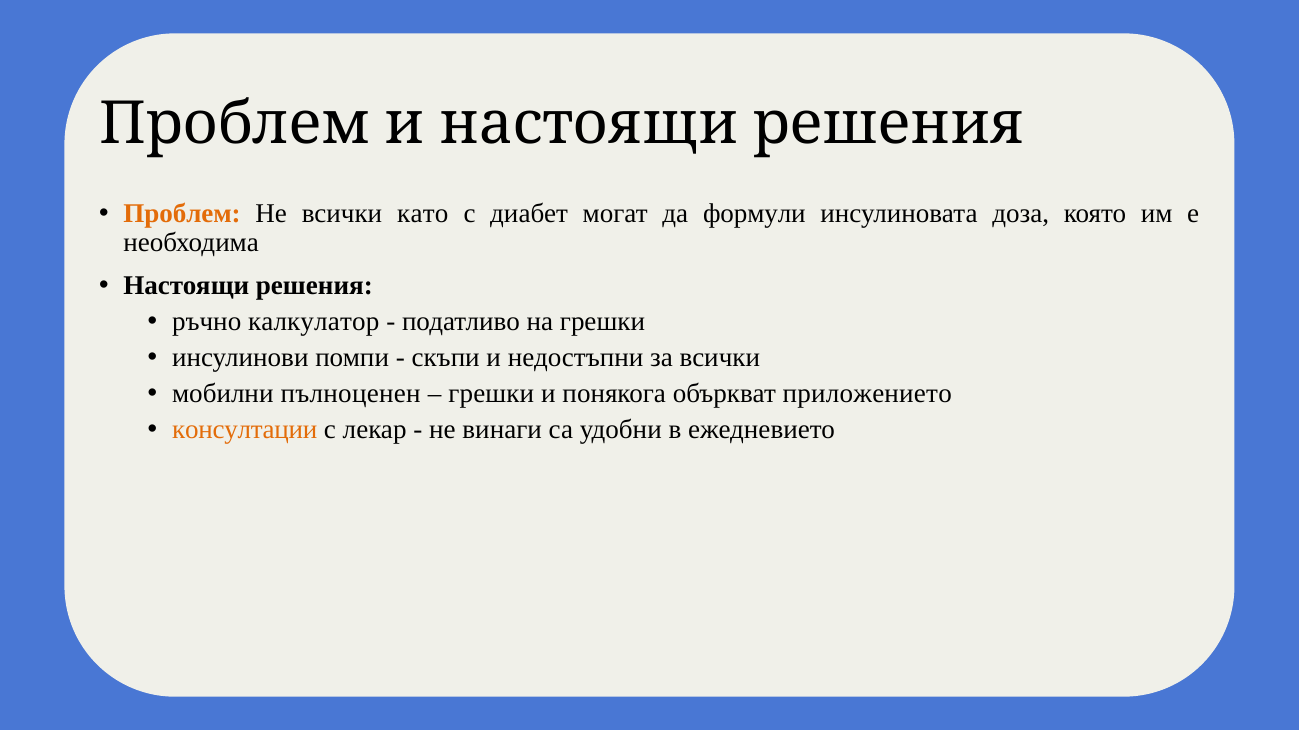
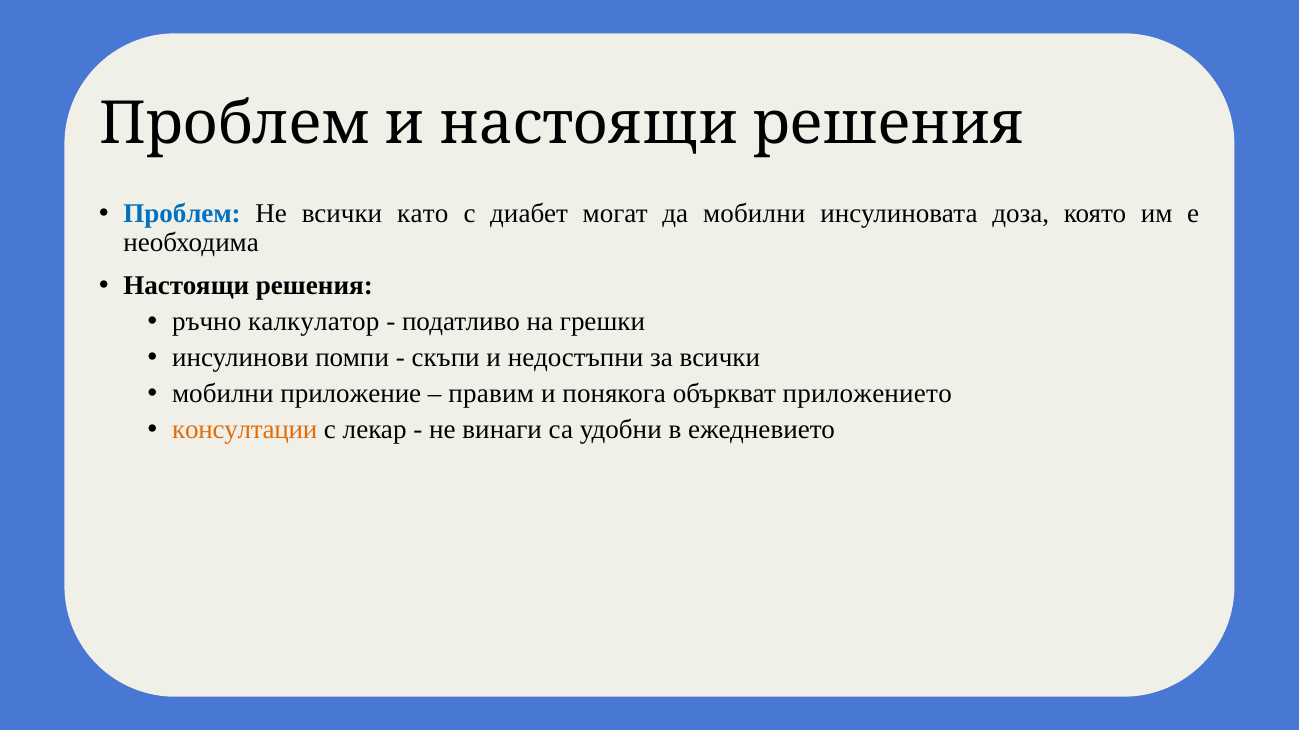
Проблем colour: orange -> blue
да формули: формули -> мобилни
пълноценен: пълноценен -> приложение
грешки at (491, 394): грешки -> правим
